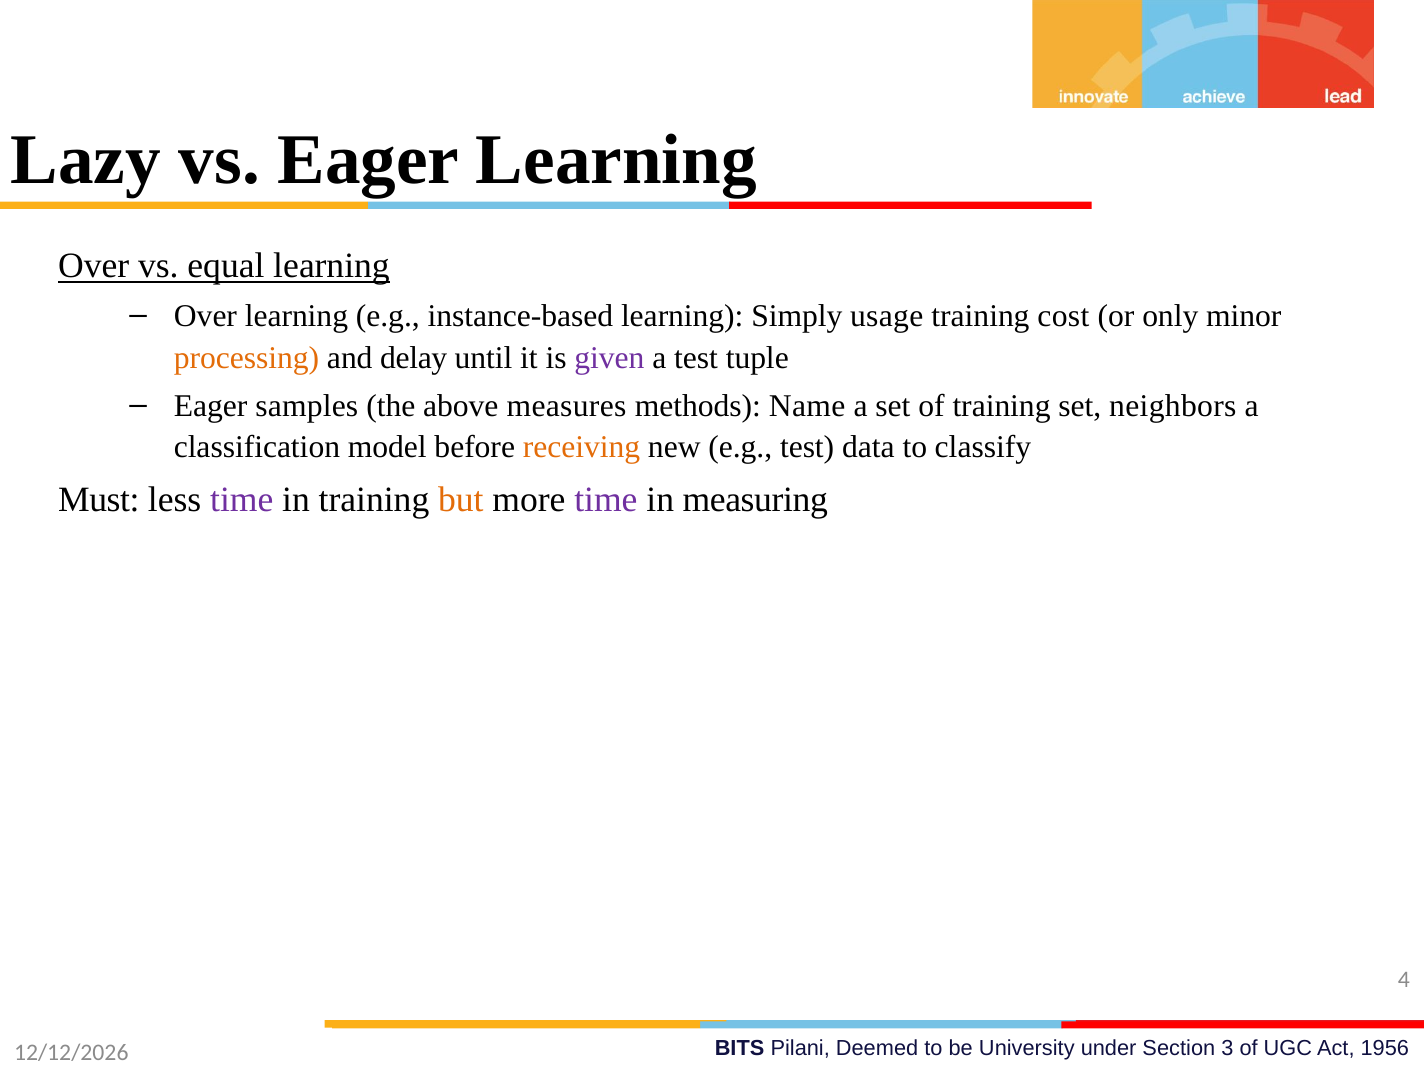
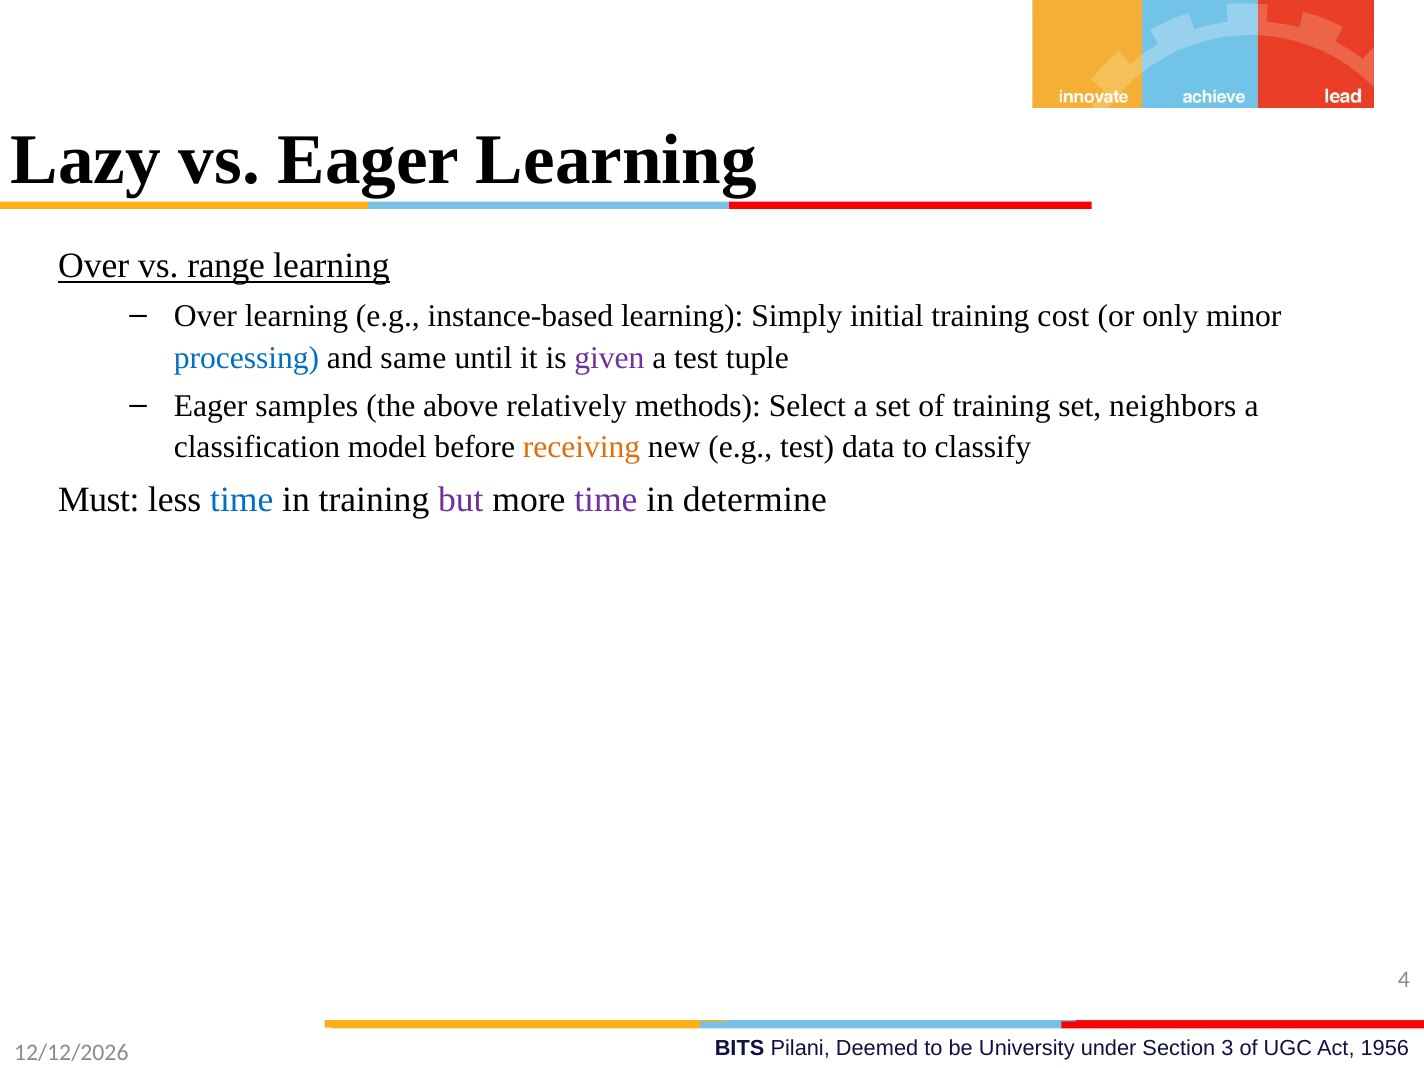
equal: equal -> range
usage: usage -> initial
processing colour: orange -> blue
delay: delay -> same
measures: measures -> relatively
Name: Name -> Select
time at (242, 500) colour: purple -> blue
but colour: orange -> purple
measuring: measuring -> determine
